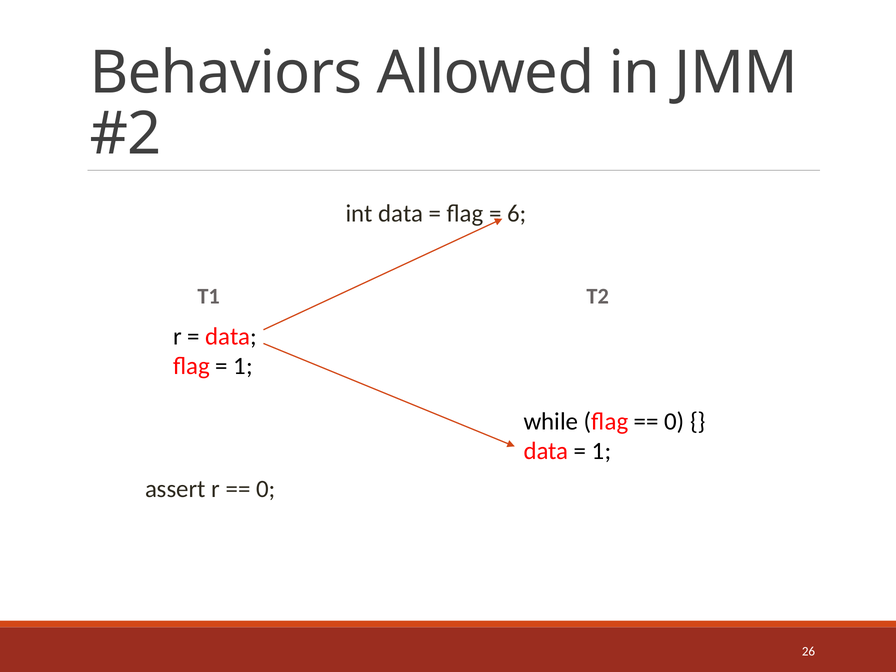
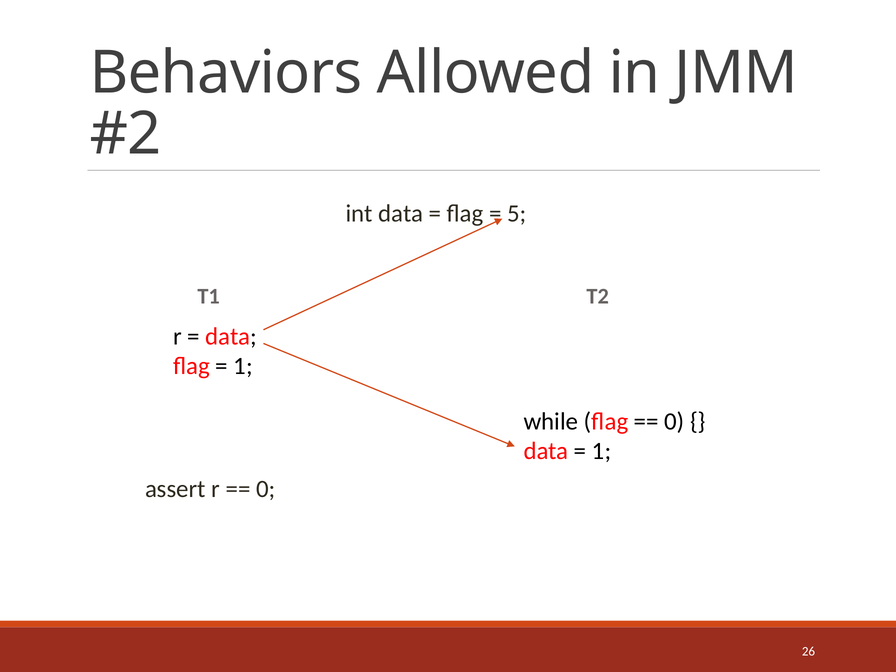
6: 6 -> 5
